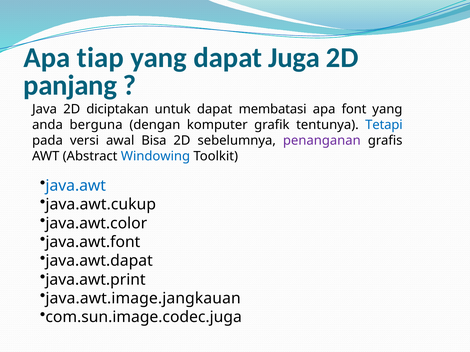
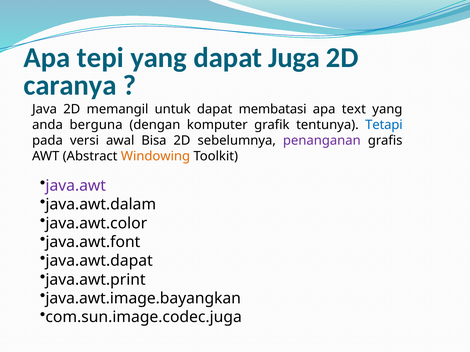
tiap: tiap -> tepi
panjang: panjang -> caranya
diciptakan: diciptakan -> memangil
font: font -> text
Windowing colour: blue -> orange
java.awt colour: blue -> purple
java.awt.cukup: java.awt.cukup -> java.awt.dalam
java.awt.image.jangkauan: java.awt.image.jangkauan -> java.awt.image.bayangkan
